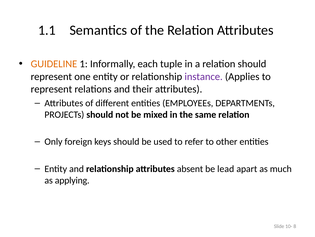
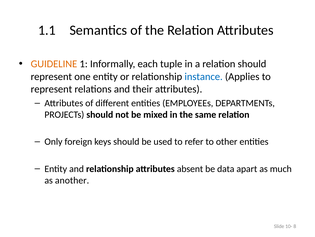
instance colour: purple -> blue
lead: lead -> data
applying: applying -> another
